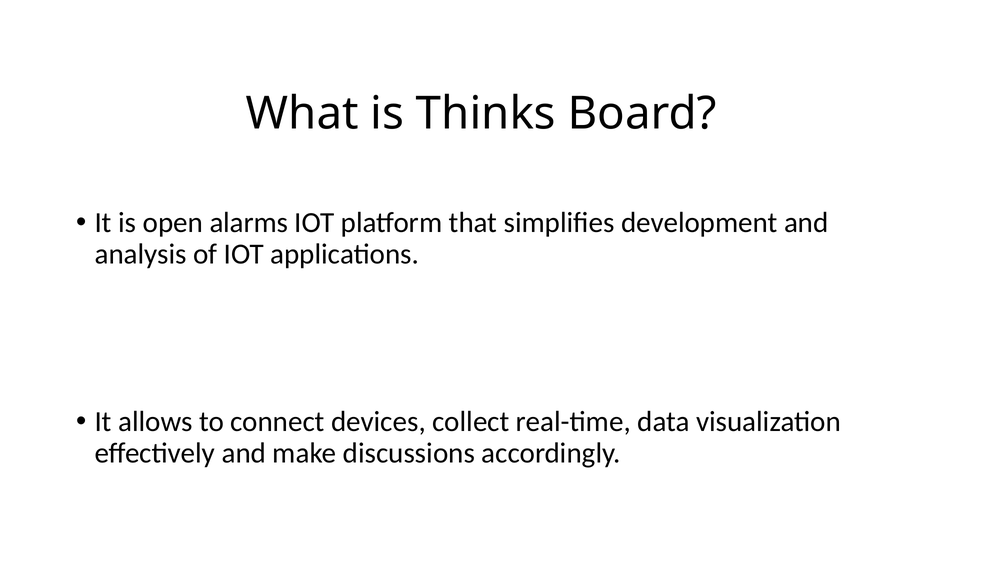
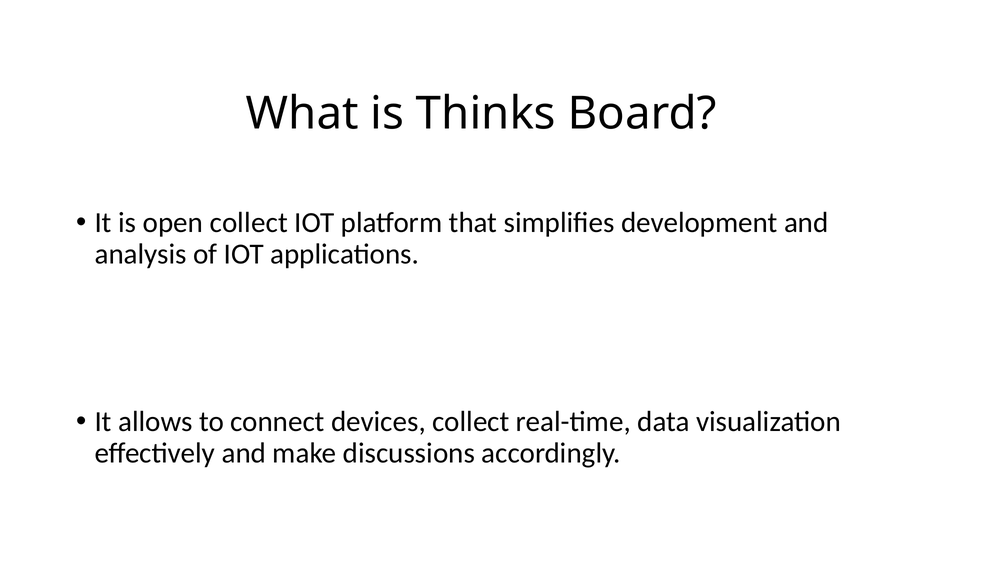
open alarms: alarms -> collect
